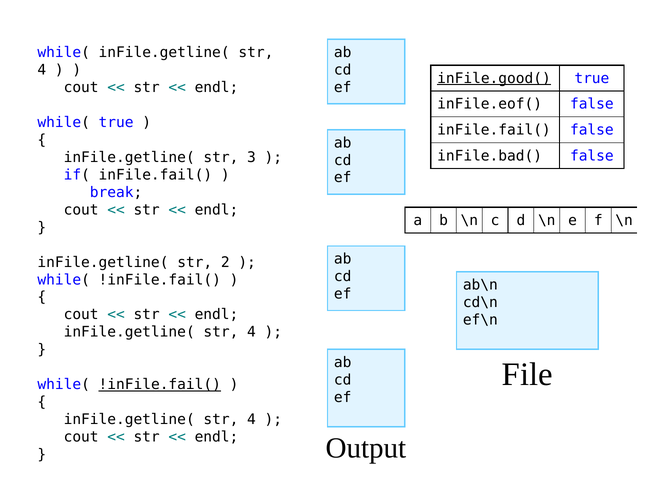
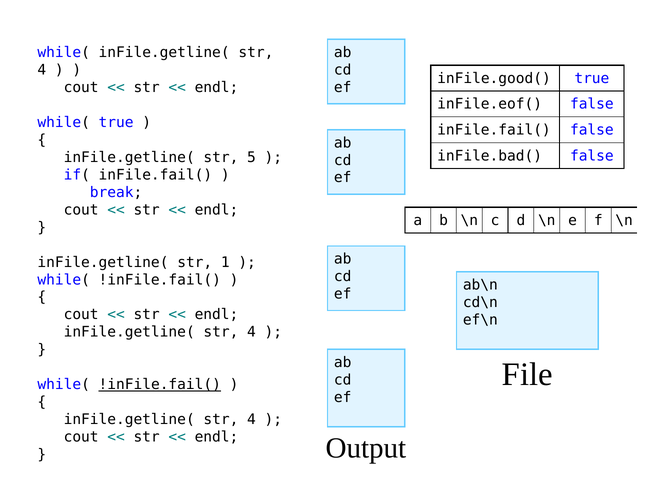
inFile.good( underline: present -> none
3: 3 -> 5
2: 2 -> 1
